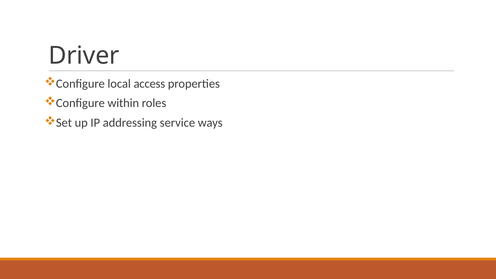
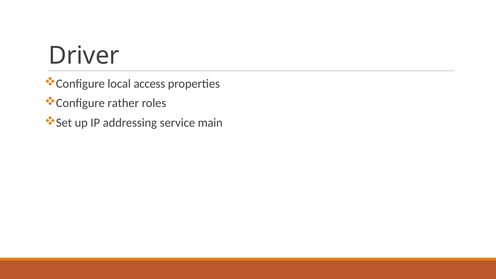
within: within -> rather
ways: ways -> main
